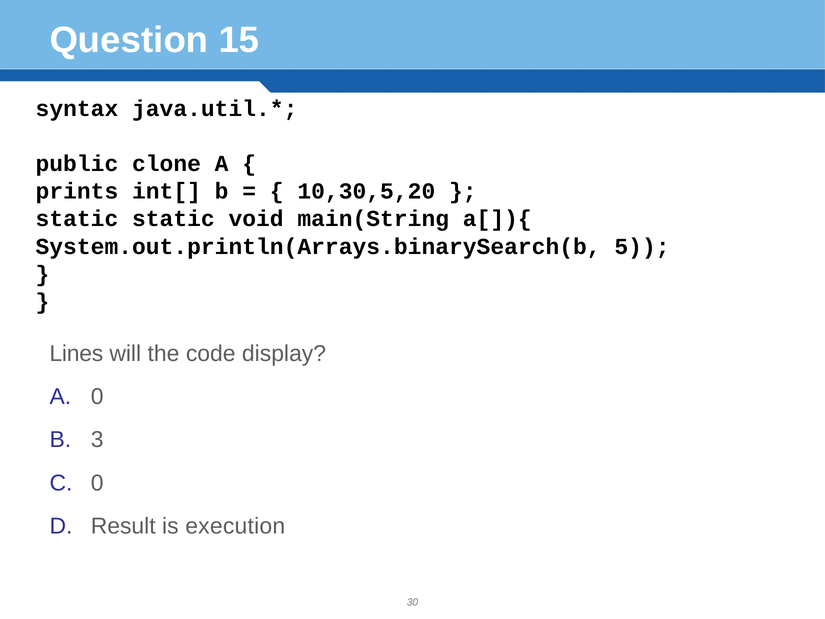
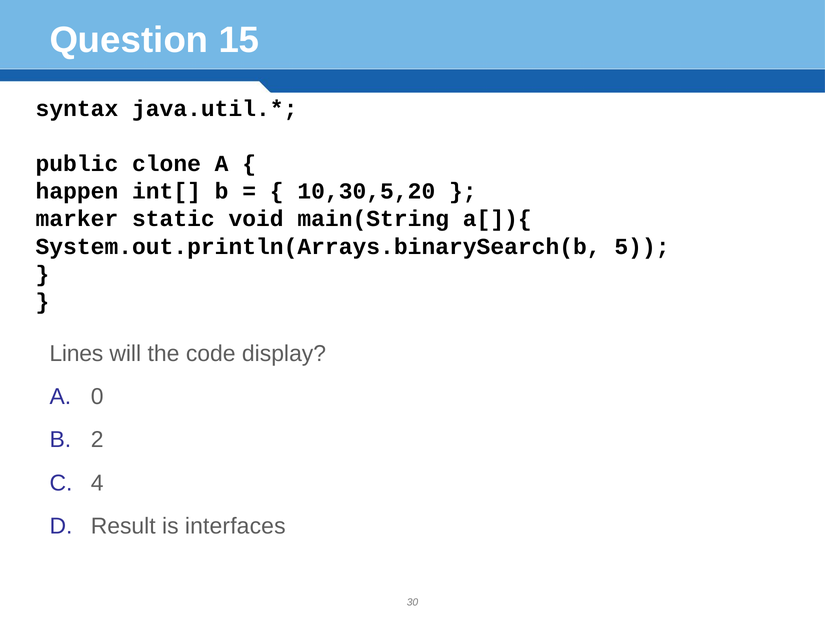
prints: prints -> happen
static at (77, 219): static -> marker
3: 3 -> 2
0 at (97, 483): 0 -> 4
execution: execution -> interfaces
